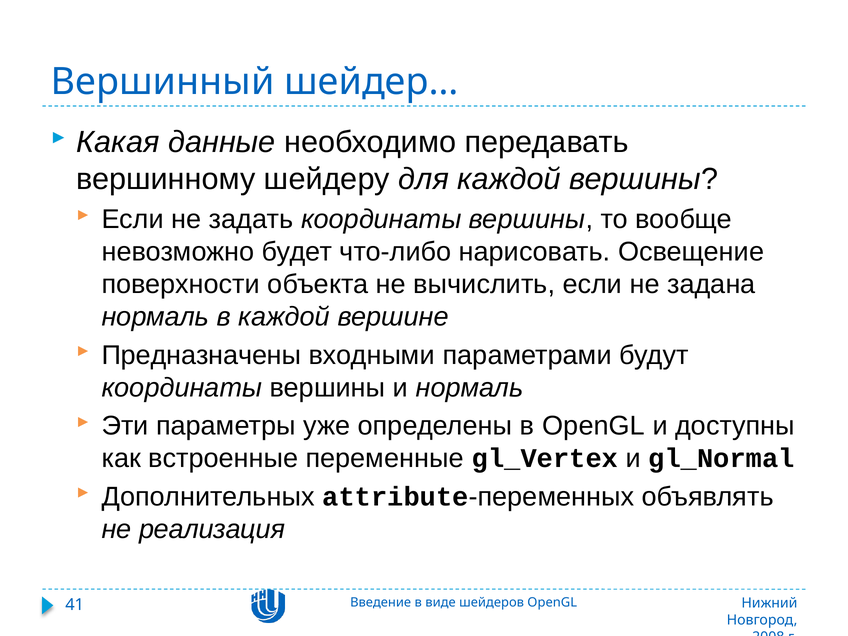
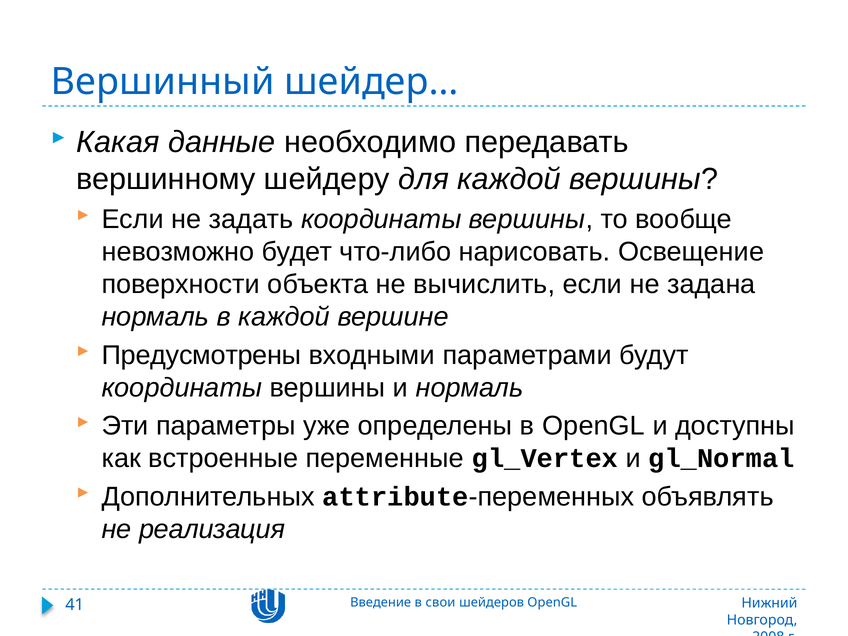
Предназначены: Предназначены -> Предусмотрены
виде: виде -> свои
